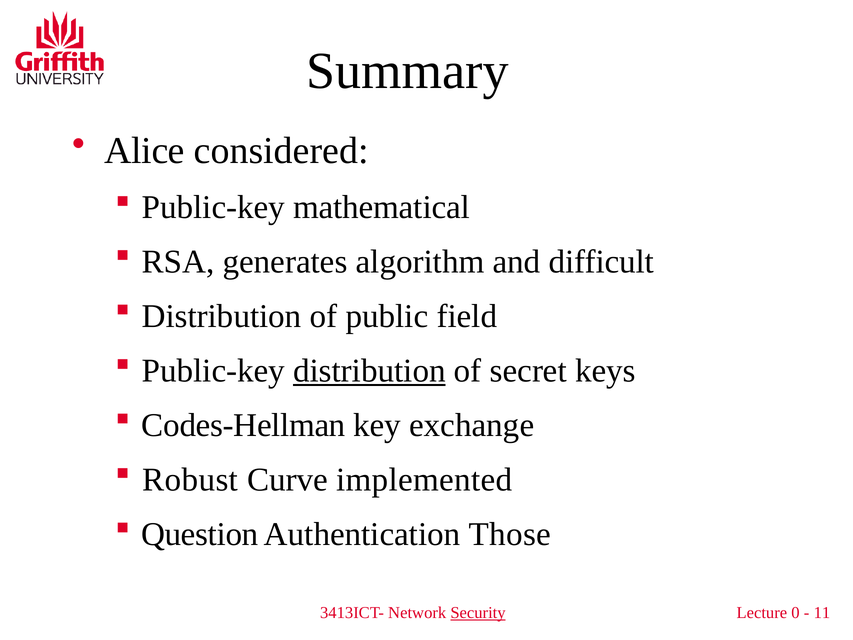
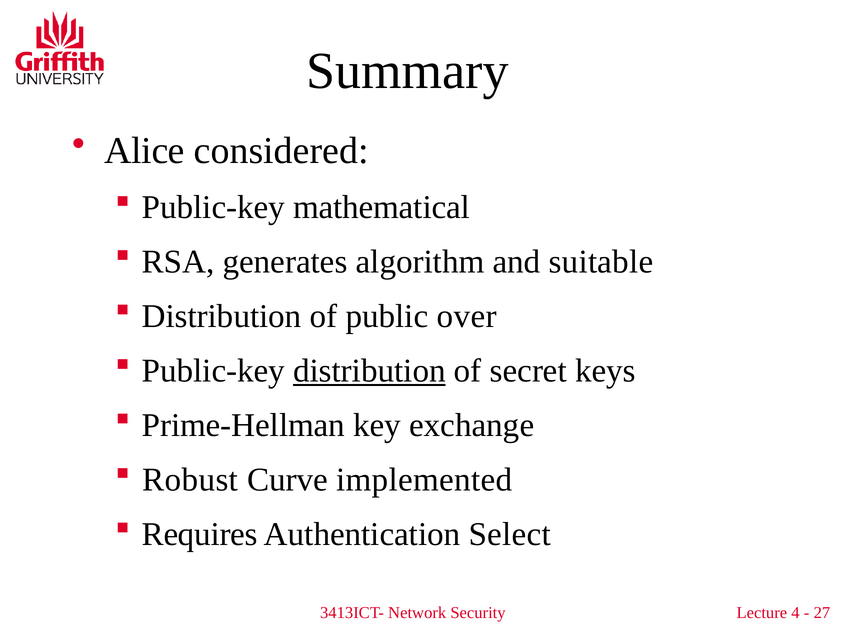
difficult: difficult -> suitable
field: field -> over
Codes-Hellman: Codes-Hellman -> Prime-Hellman
Question: Question -> Requires
Those: Those -> Select
Security underline: present -> none
0: 0 -> 4
11: 11 -> 27
